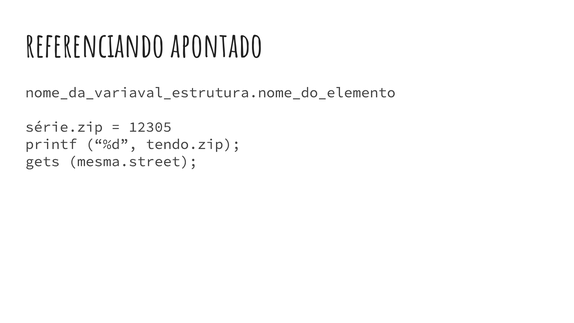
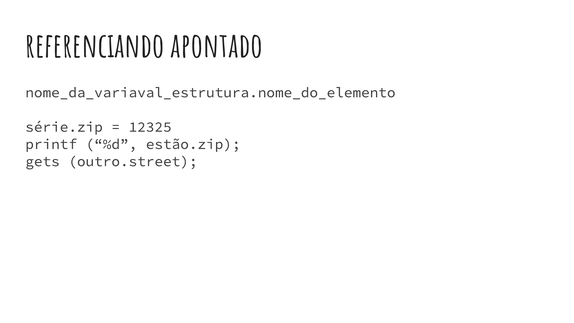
12305: 12305 -> 12325
tendo.zip: tendo.zip -> estão.zip
mesma.street: mesma.street -> outro.street
